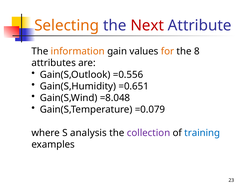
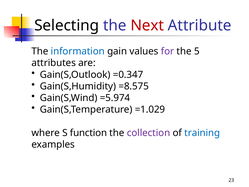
Selecting colour: orange -> black
information colour: orange -> blue
for colour: orange -> purple
8: 8 -> 5
=0.556: =0.556 -> =0.347
=0.651: =0.651 -> =8.575
=8.048: =8.048 -> =5.974
=0.079: =0.079 -> =1.029
analysis: analysis -> function
